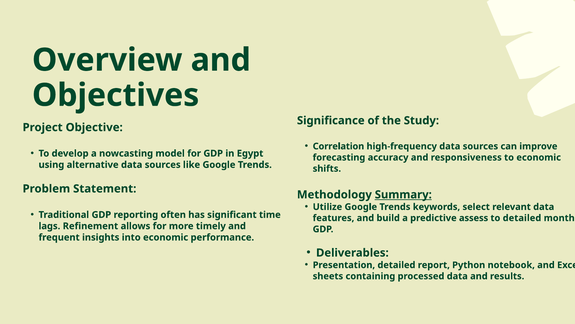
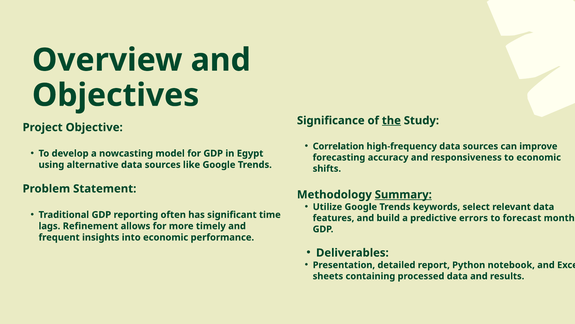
the underline: none -> present
assess: assess -> errors
to detailed: detailed -> forecast
